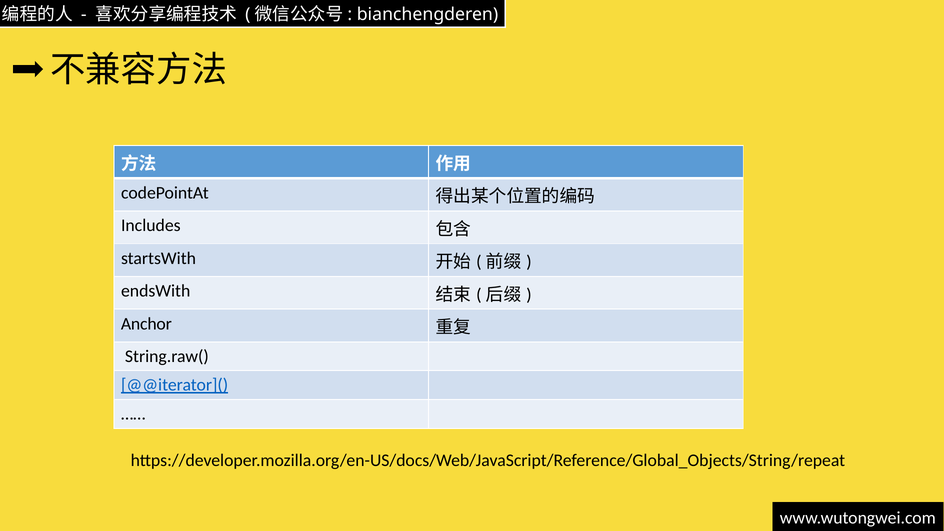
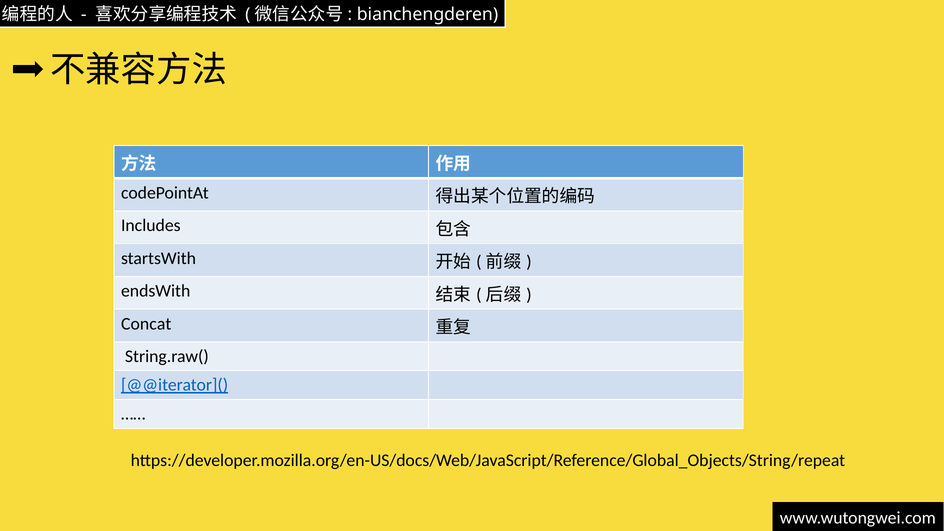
Anchor: Anchor -> Concat
